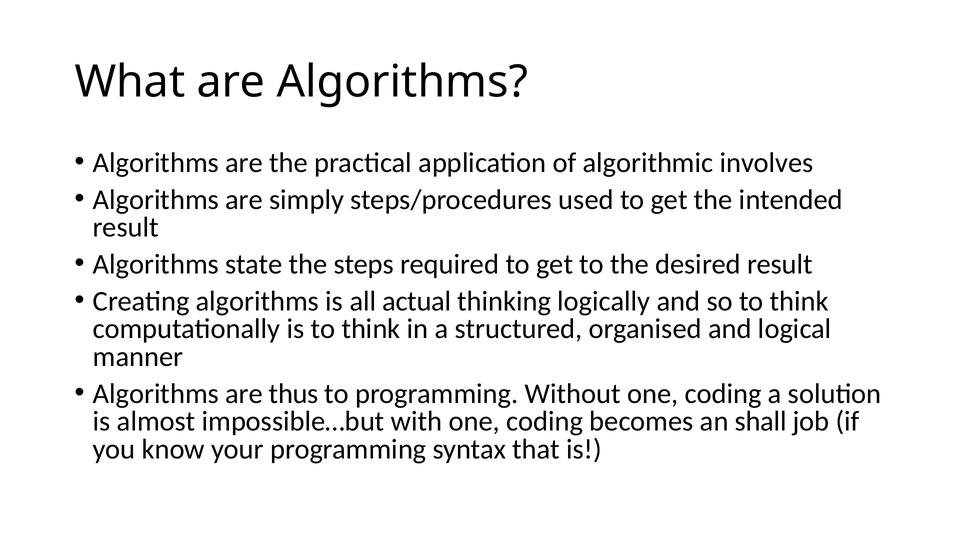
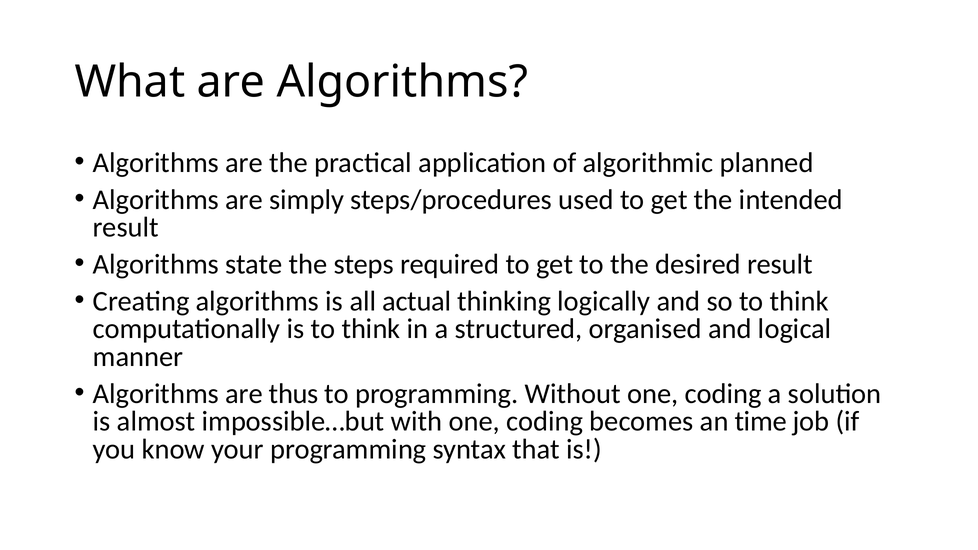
involves: involves -> planned
shall: shall -> time
